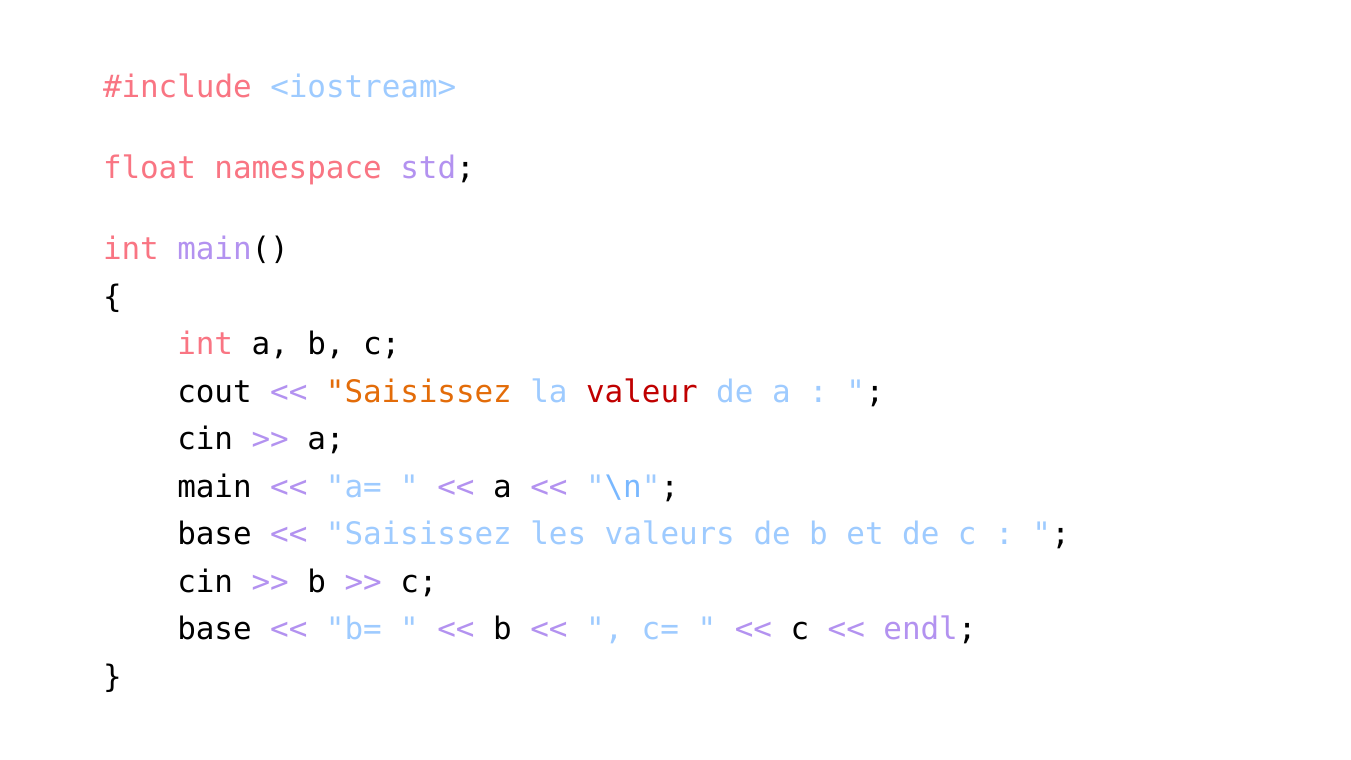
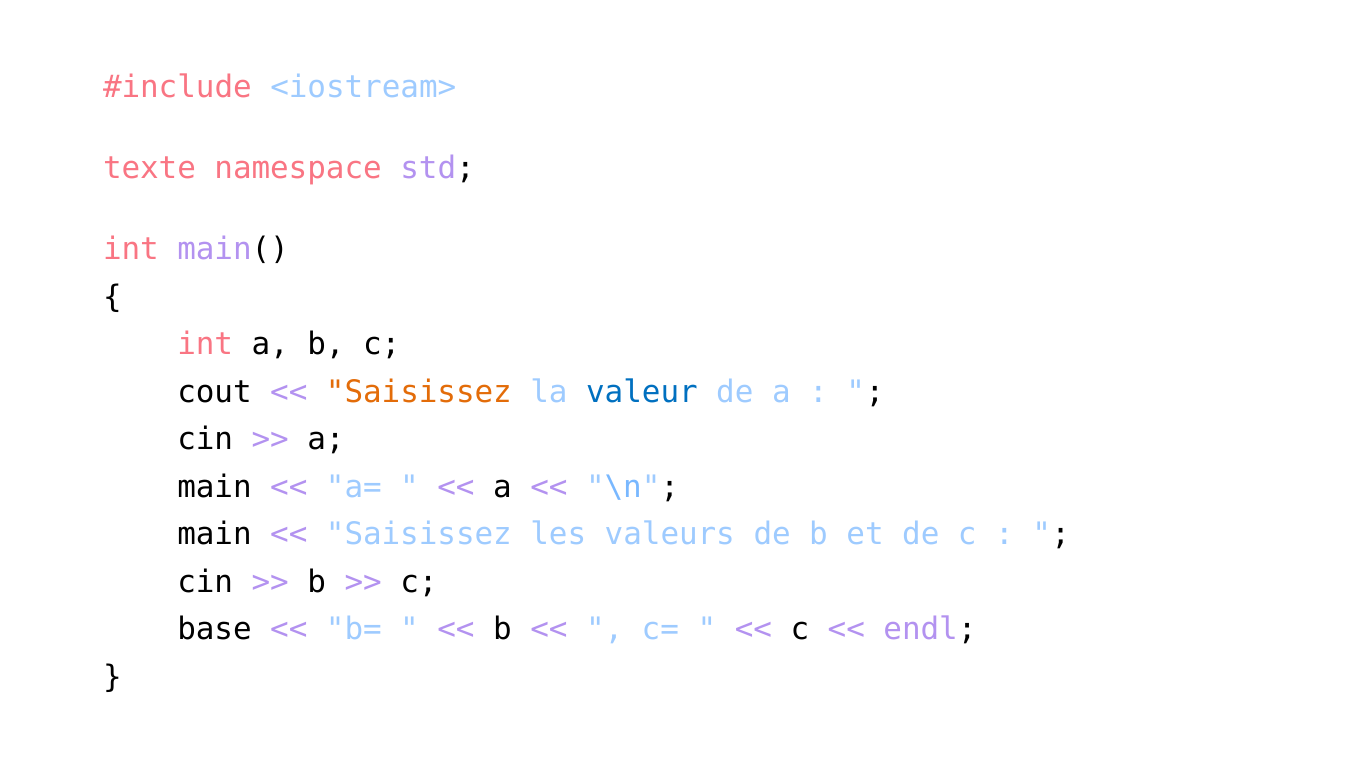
float: float -> texte
valeur colour: red -> blue
base at (215, 534): base -> main
